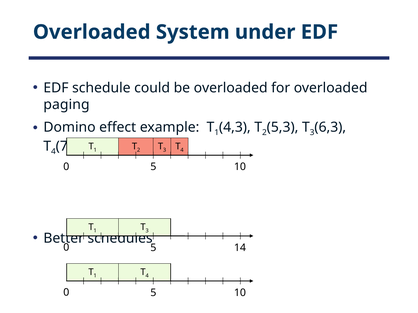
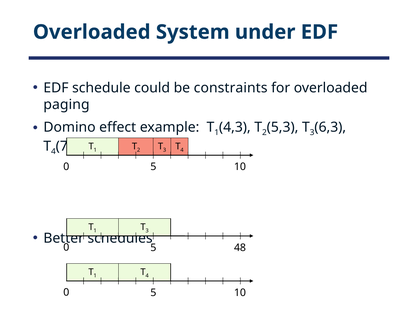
be overloaded: overloaded -> constraints
14: 14 -> 48
